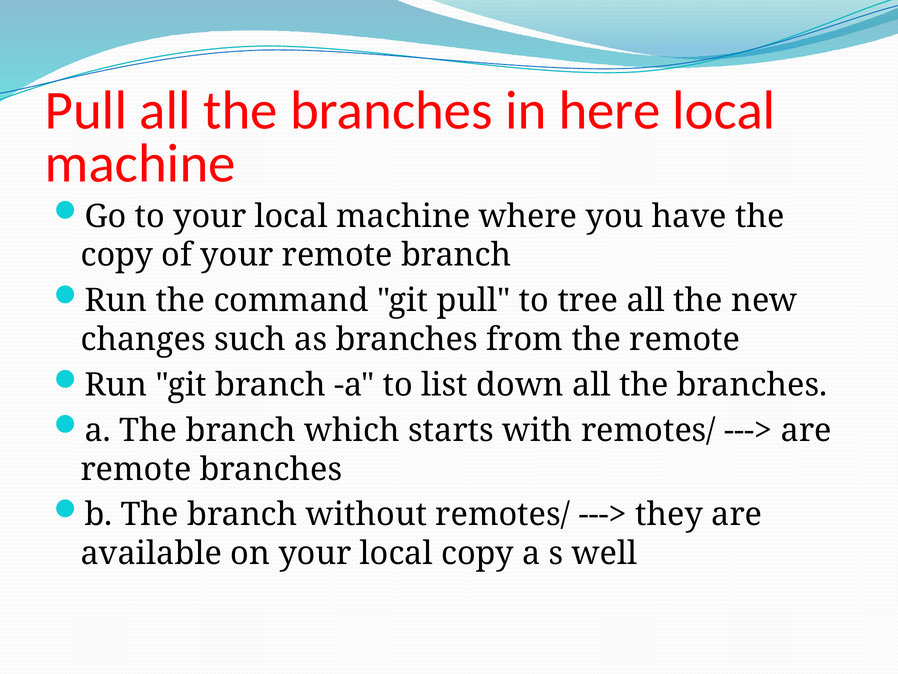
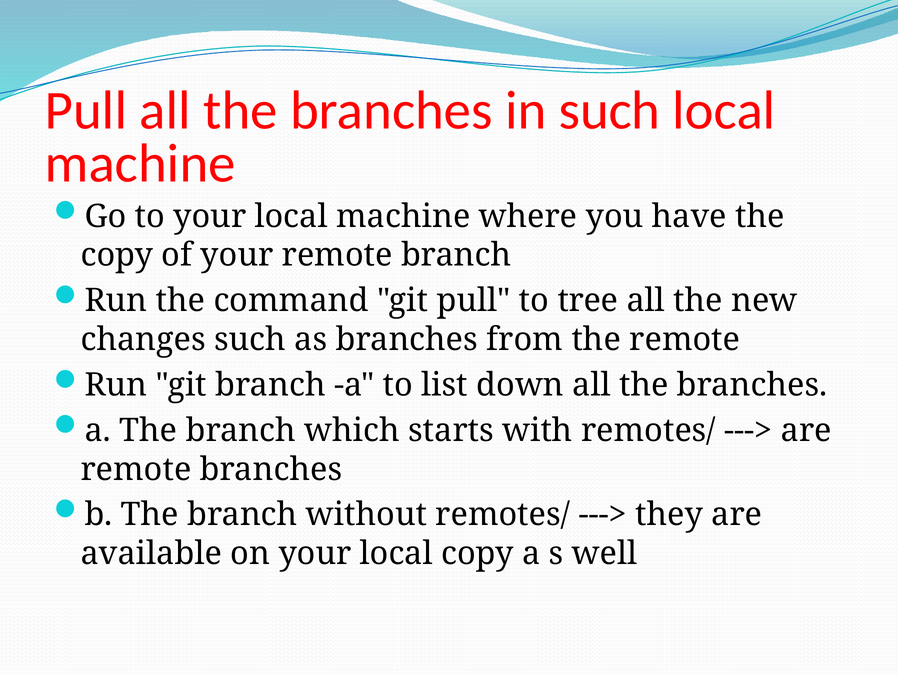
in here: here -> such
